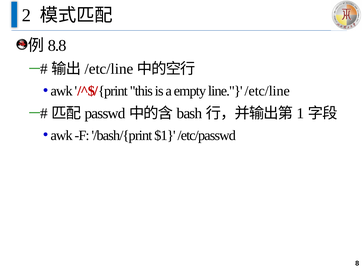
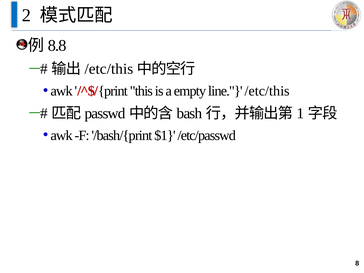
/etc/line at (109, 69): /etc/line -> /etc/this
line /etc/line: /etc/line -> /etc/this
